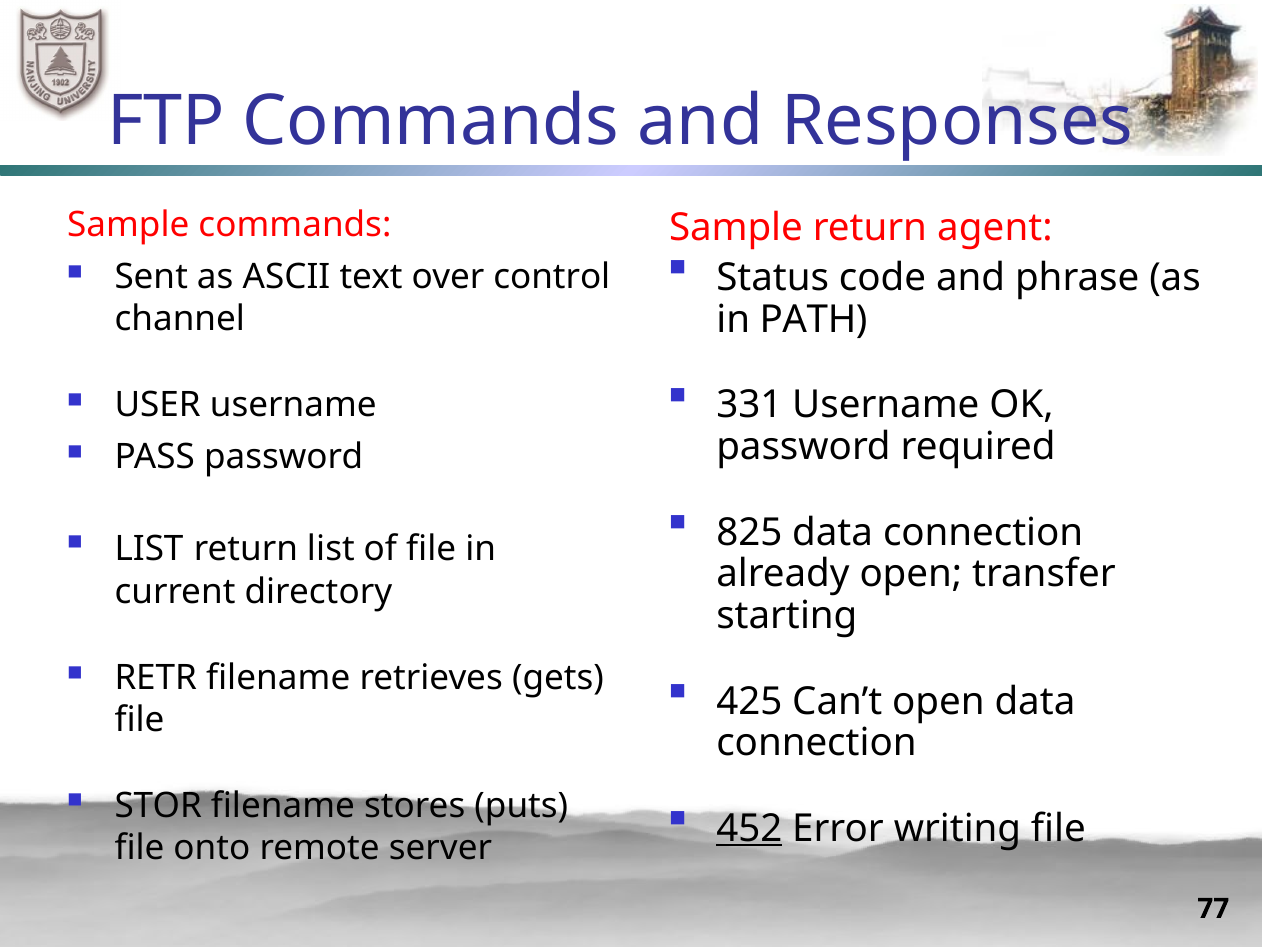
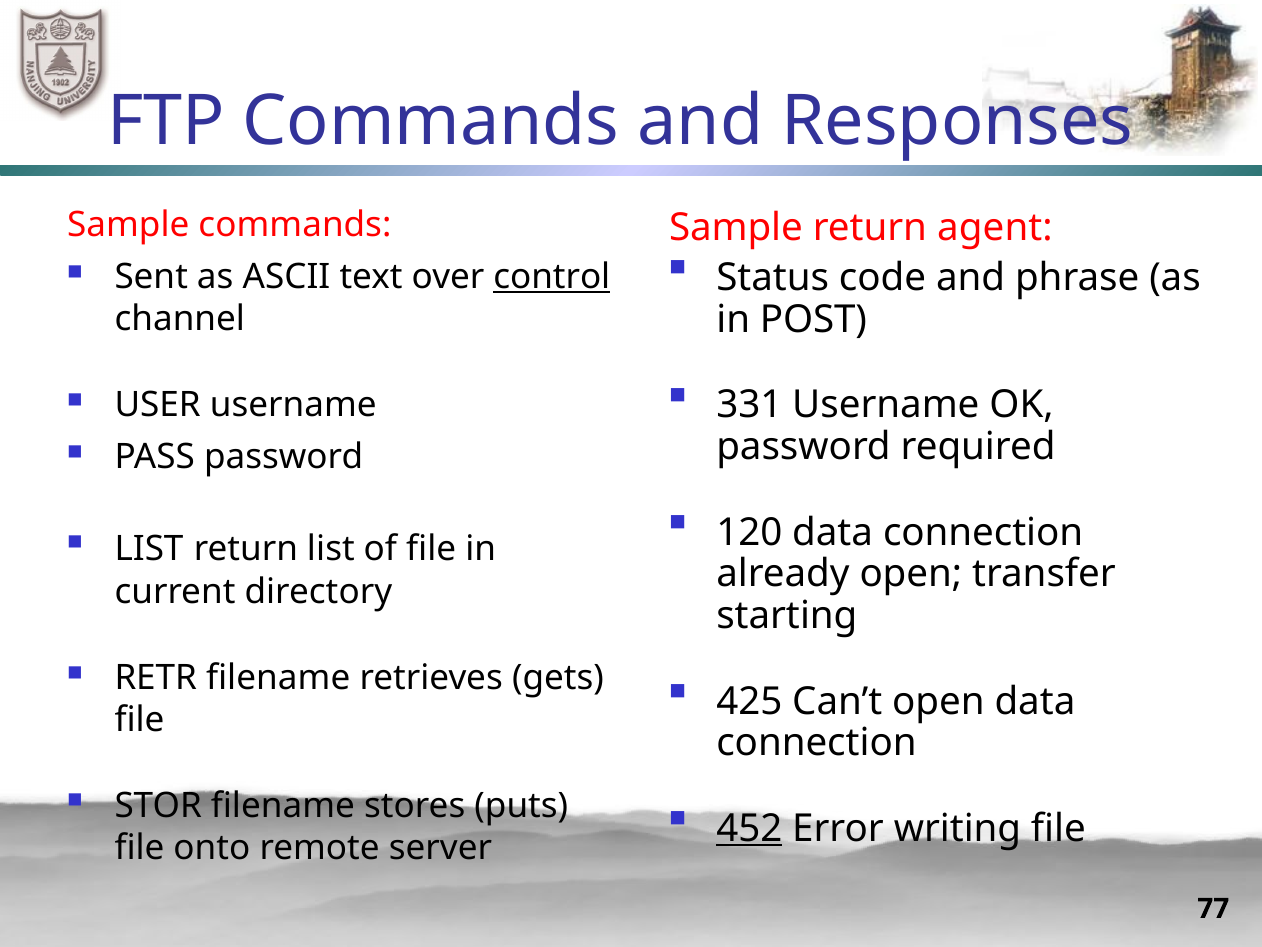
control underline: none -> present
PATH: PATH -> POST
825: 825 -> 120
